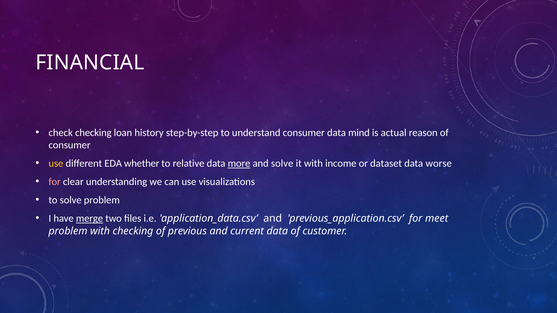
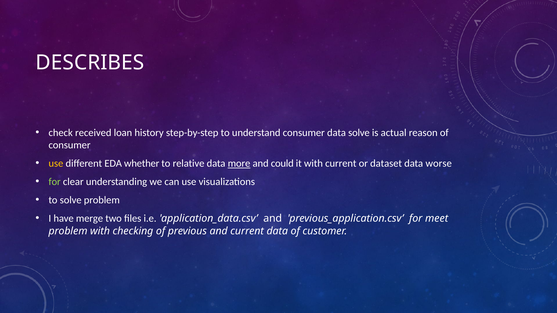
FINANCIAL: FINANCIAL -> DESCRIBES
check checking: checking -> received
data mind: mind -> solve
and solve: solve -> could
with income: income -> current
for at (55, 182) colour: pink -> light green
merge underline: present -> none
